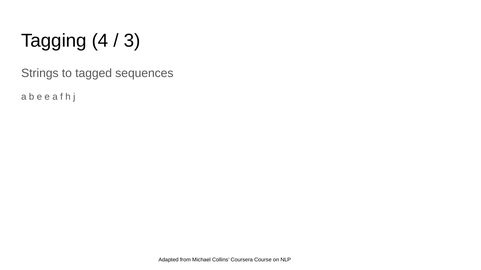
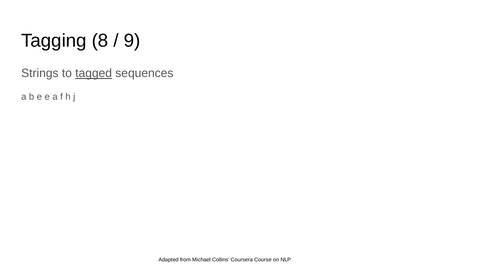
4: 4 -> 8
3: 3 -> 9
tagged underline: none -> present
